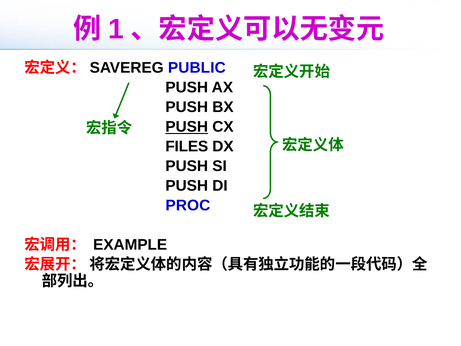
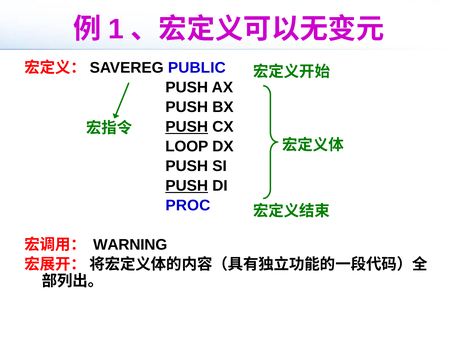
FILES: FILES -> LOOP
PUSH at (187, 186) underline: none -> present
EXAMPLE: EXAMPLE -> WARNING
